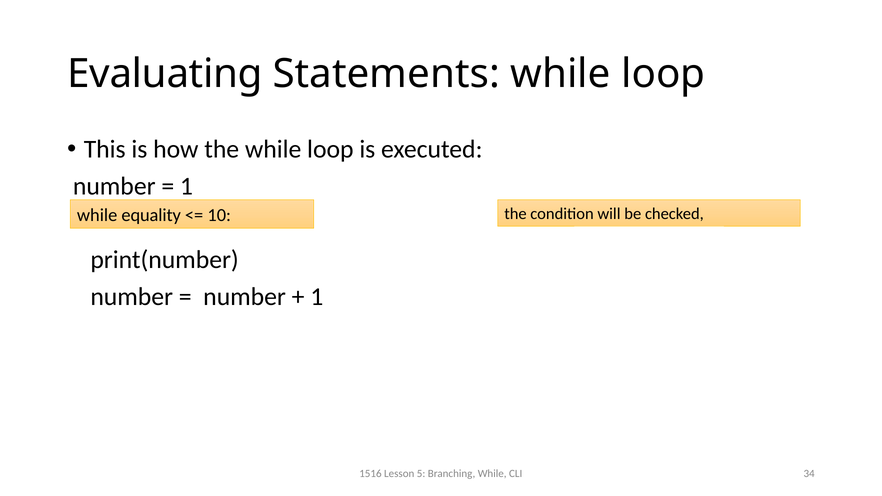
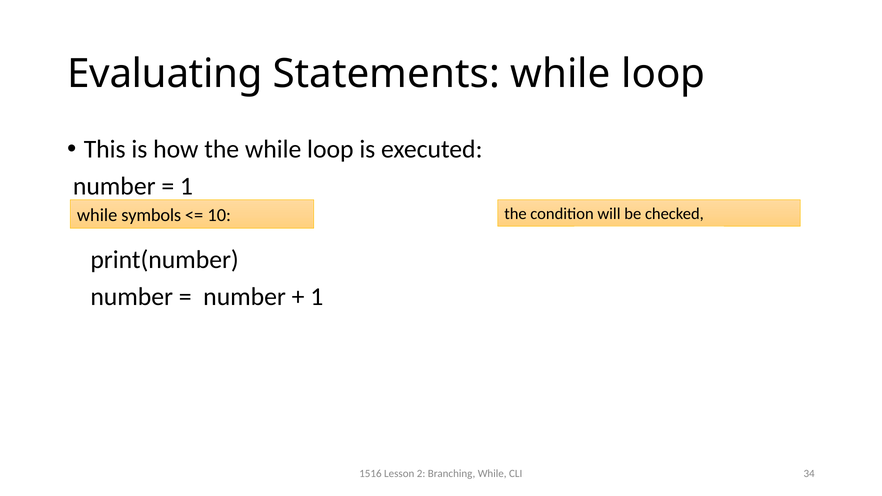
equality: equality -> symbols
5: 5 -> 2
